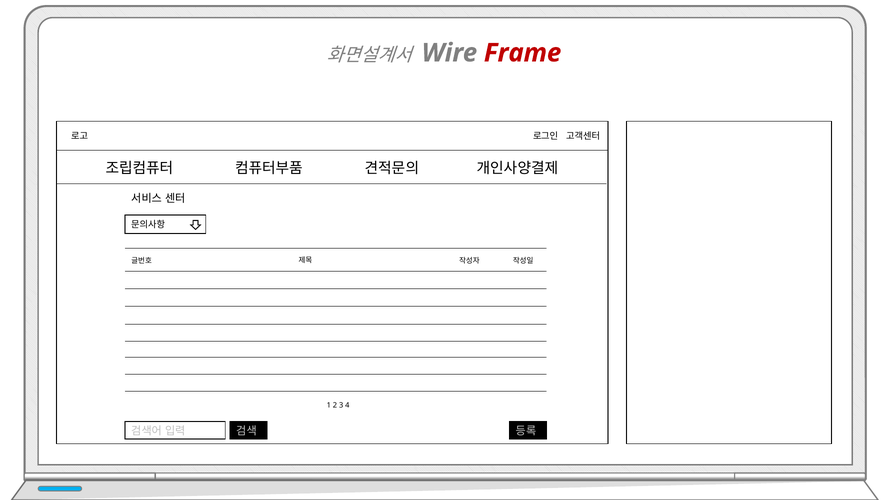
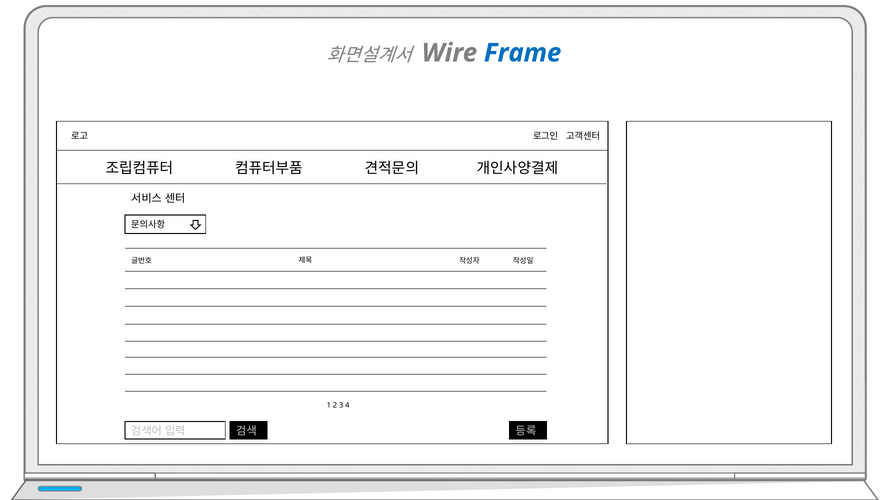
Frame colour: red -> blue
